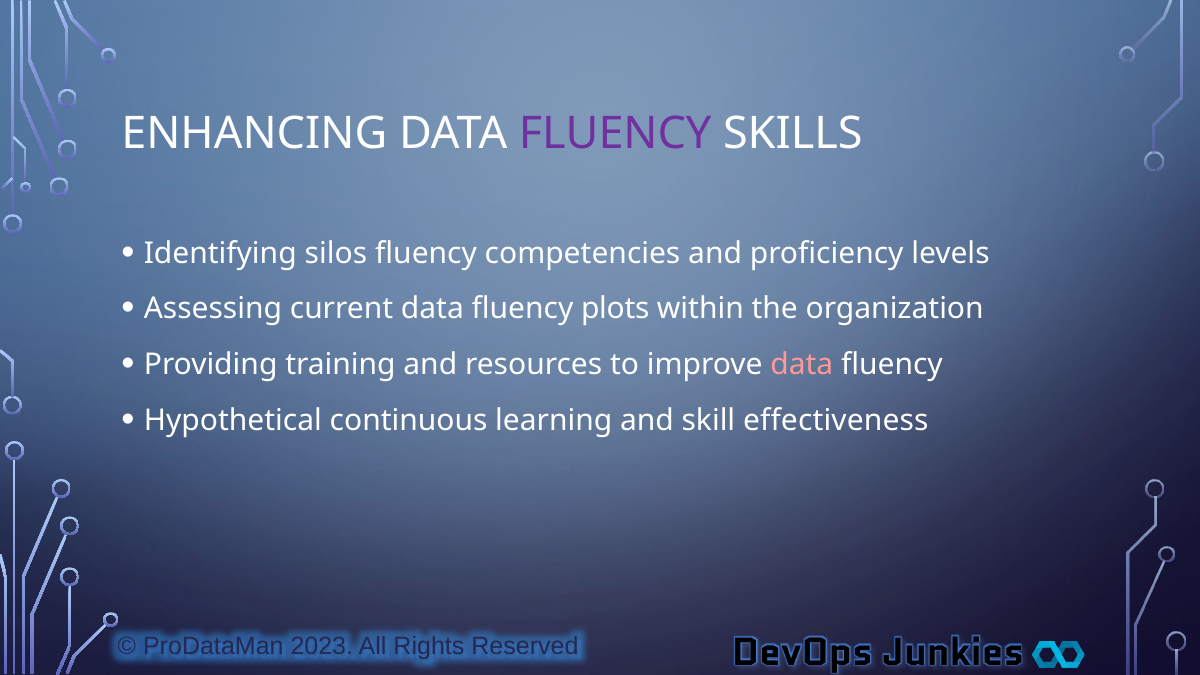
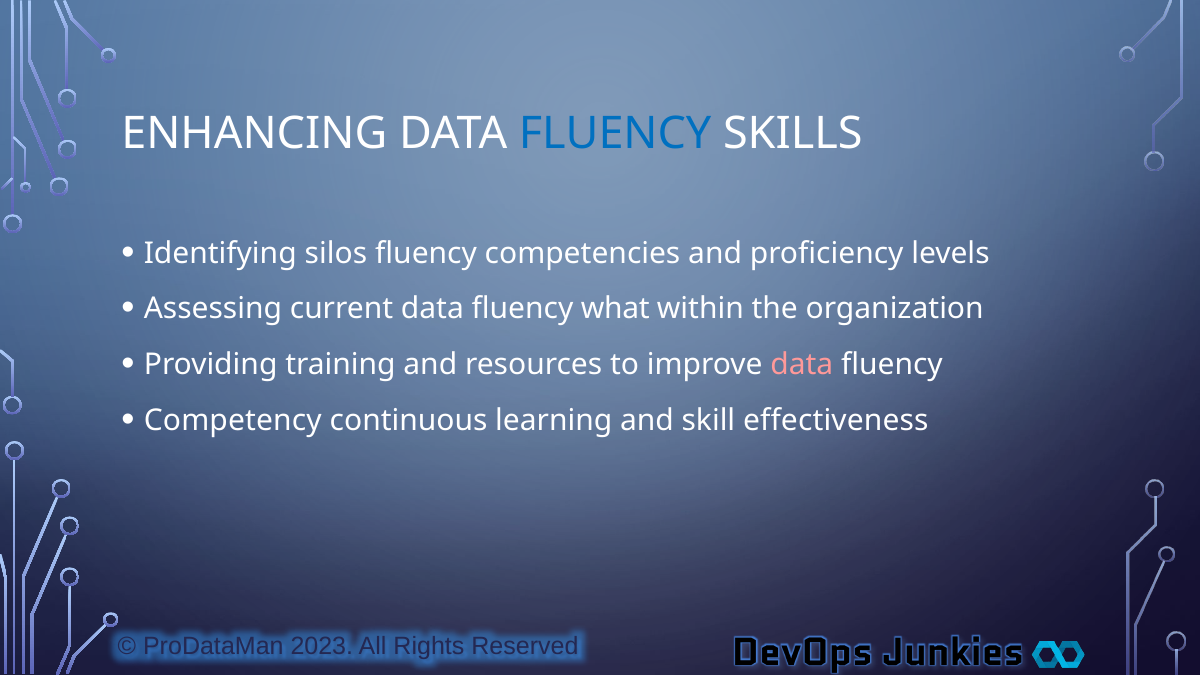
FLUENCY at (615, 133) colour: purple -> blue
plots: plots -> what
Hypothetical: Hypothetical -> Competency
